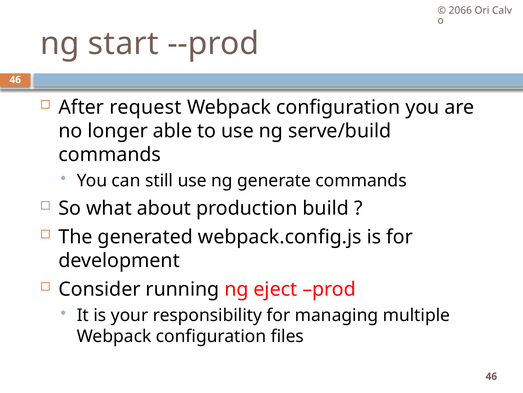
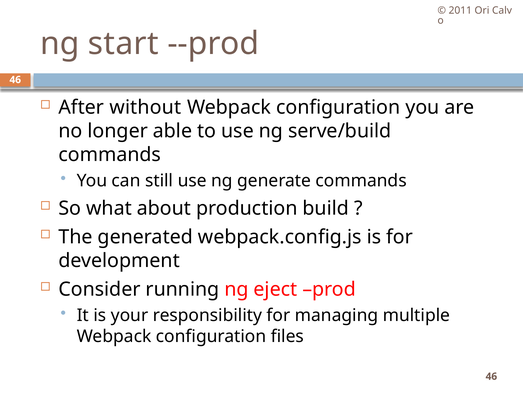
2066: 2066 -> 2011
request: request -> without
